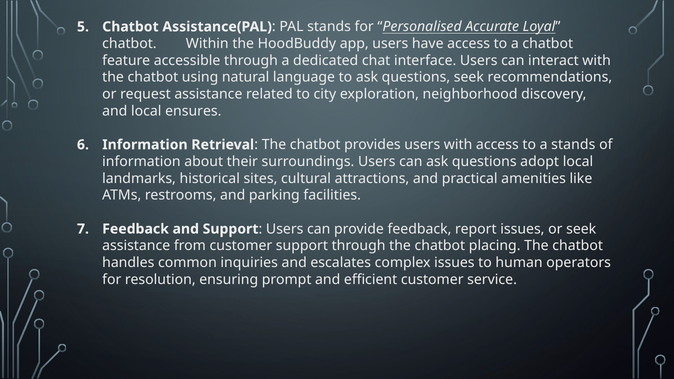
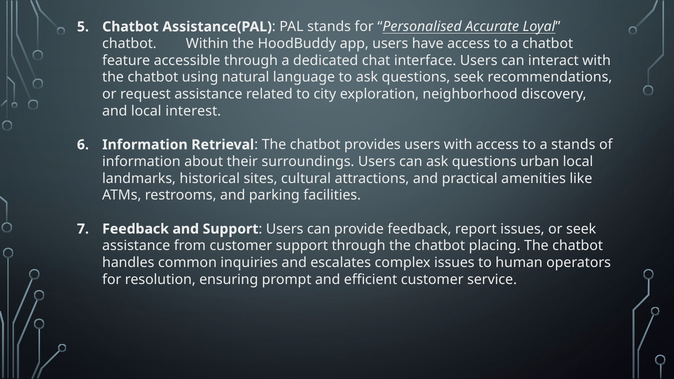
ensures: ensures -> interest
adopt: adopt -> urban
